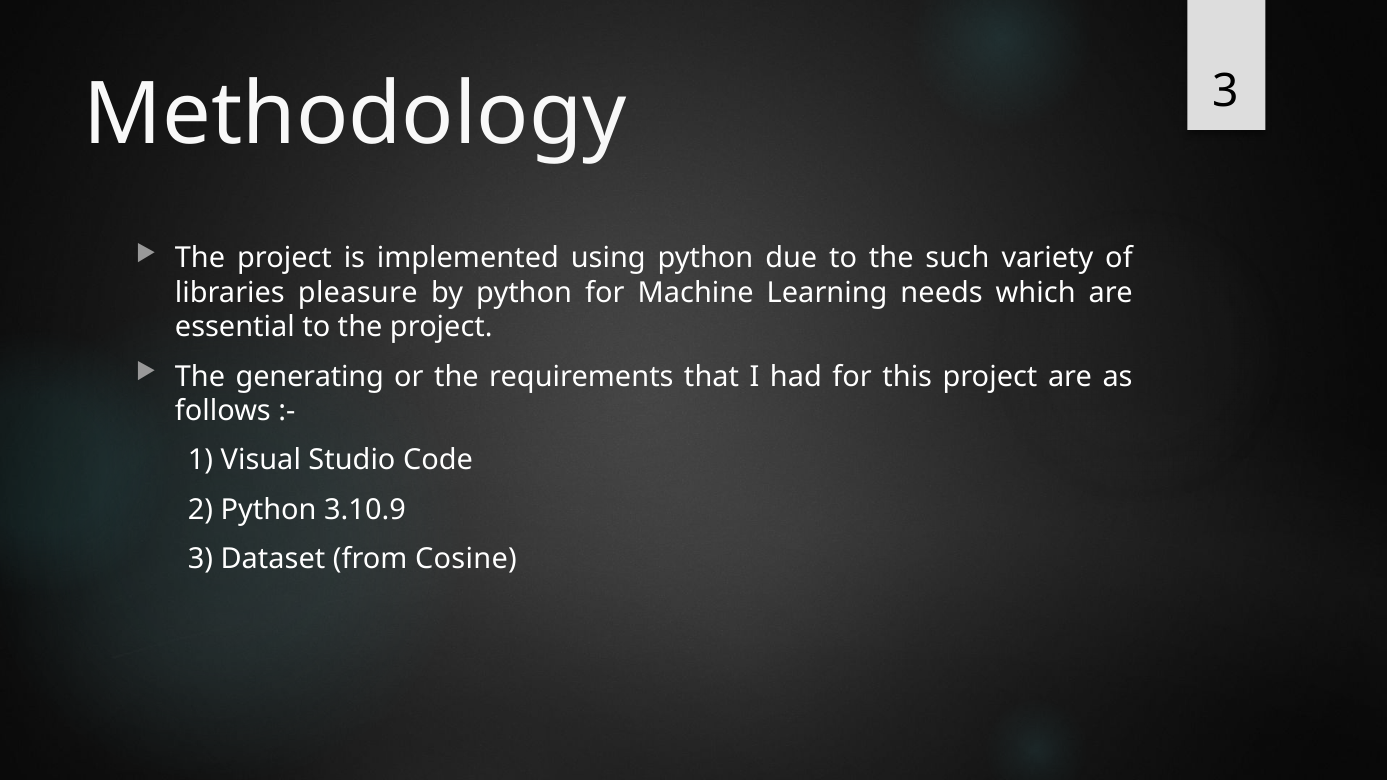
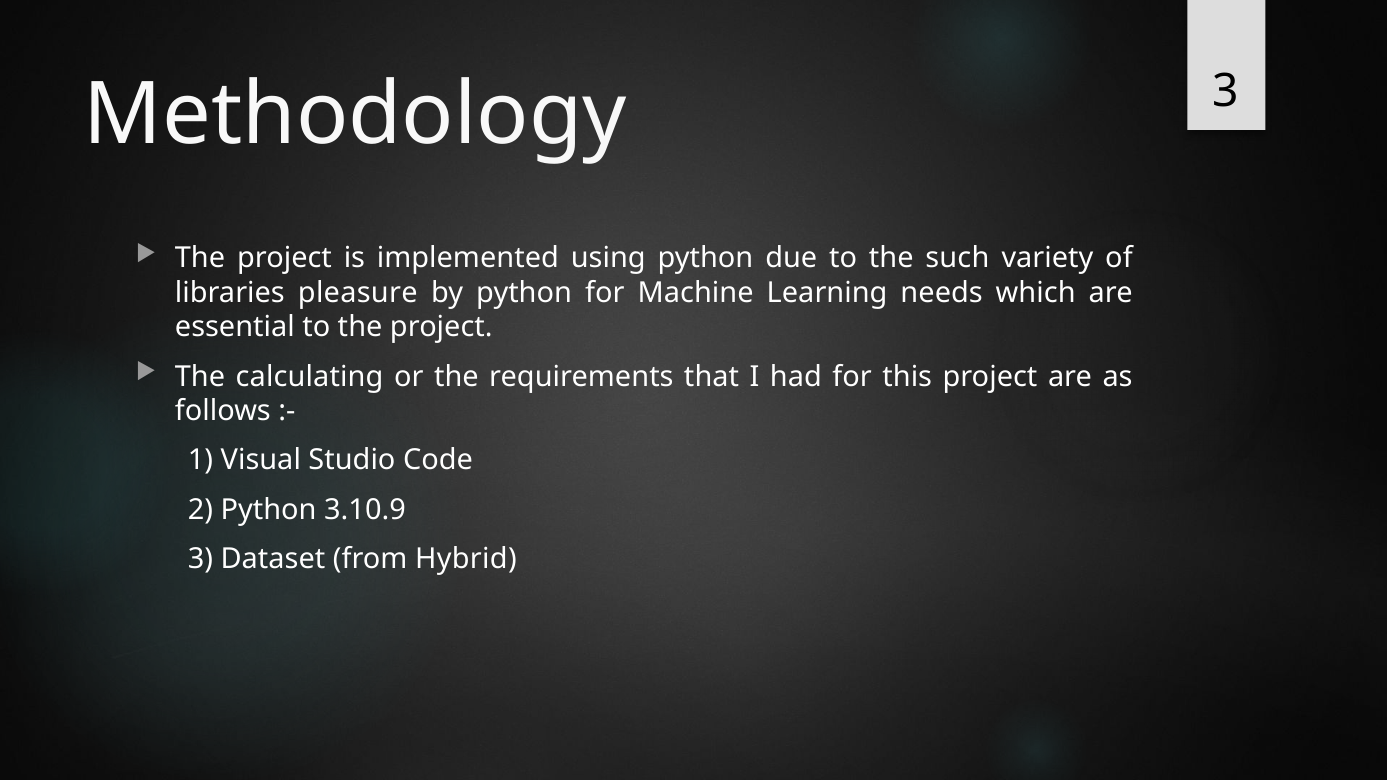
generating: generating -> calculating
Cosine: Cosine -> Hybrid
